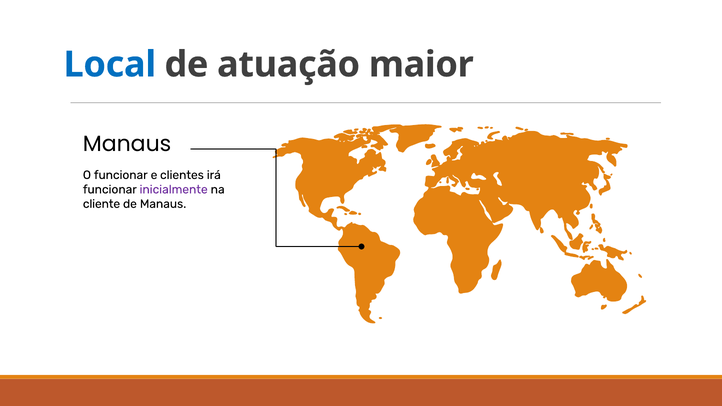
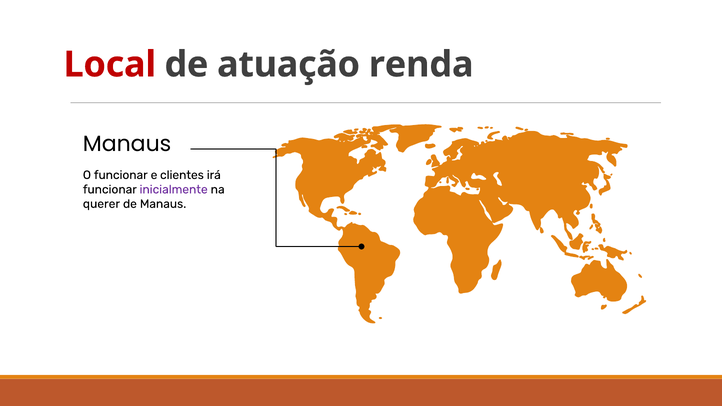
Local colour: blue -> red
maior: maior -> renda
cliente: cliente -> querer
